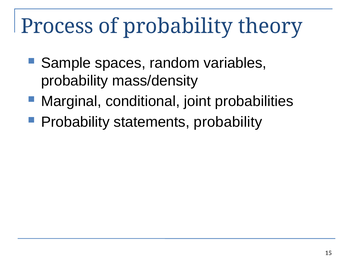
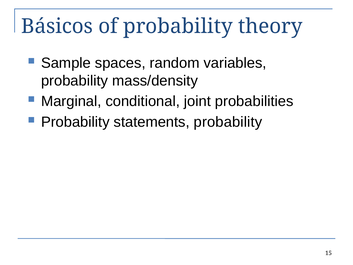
Process: Process -> Básicos
